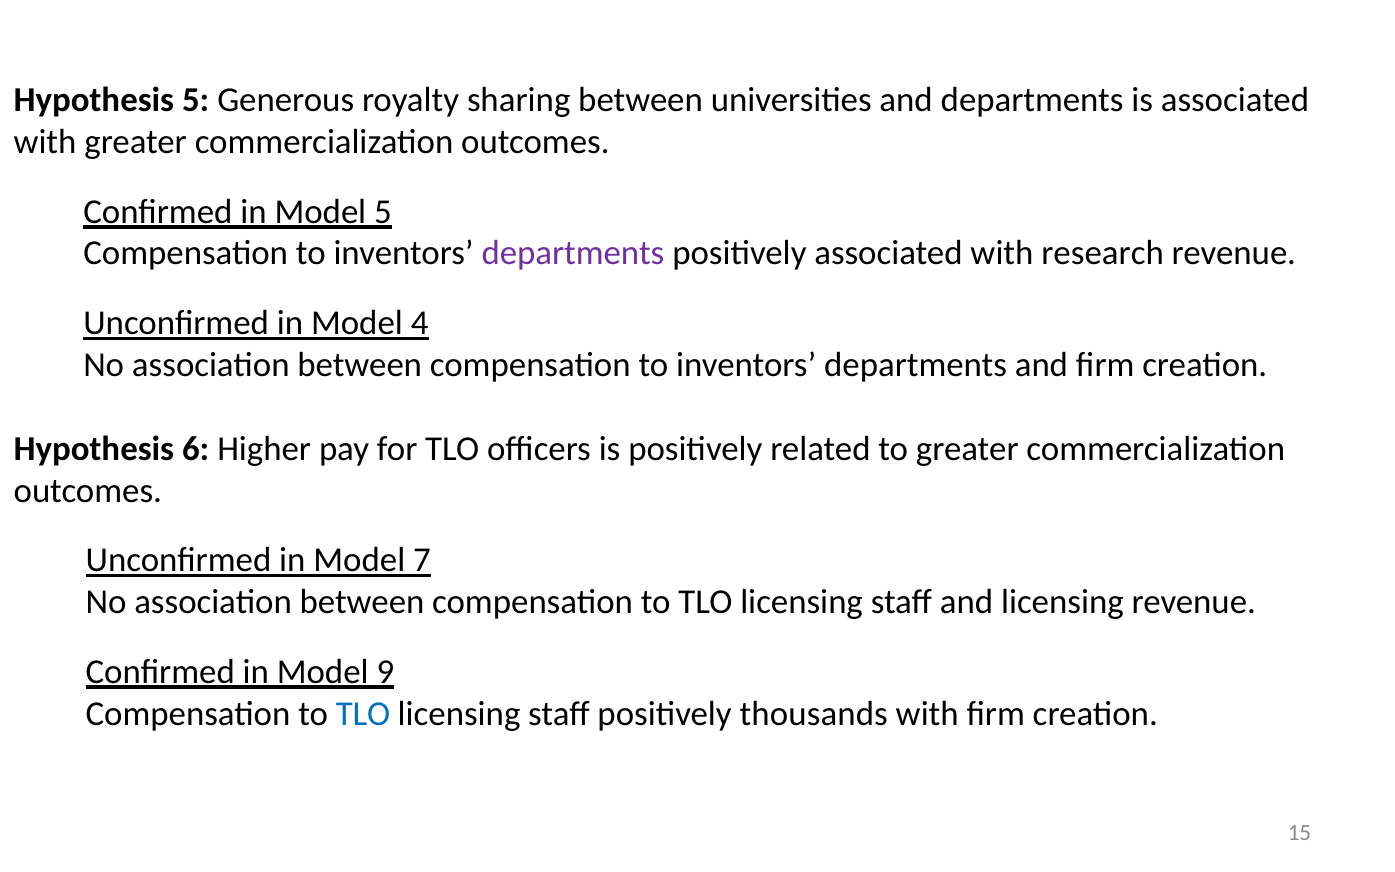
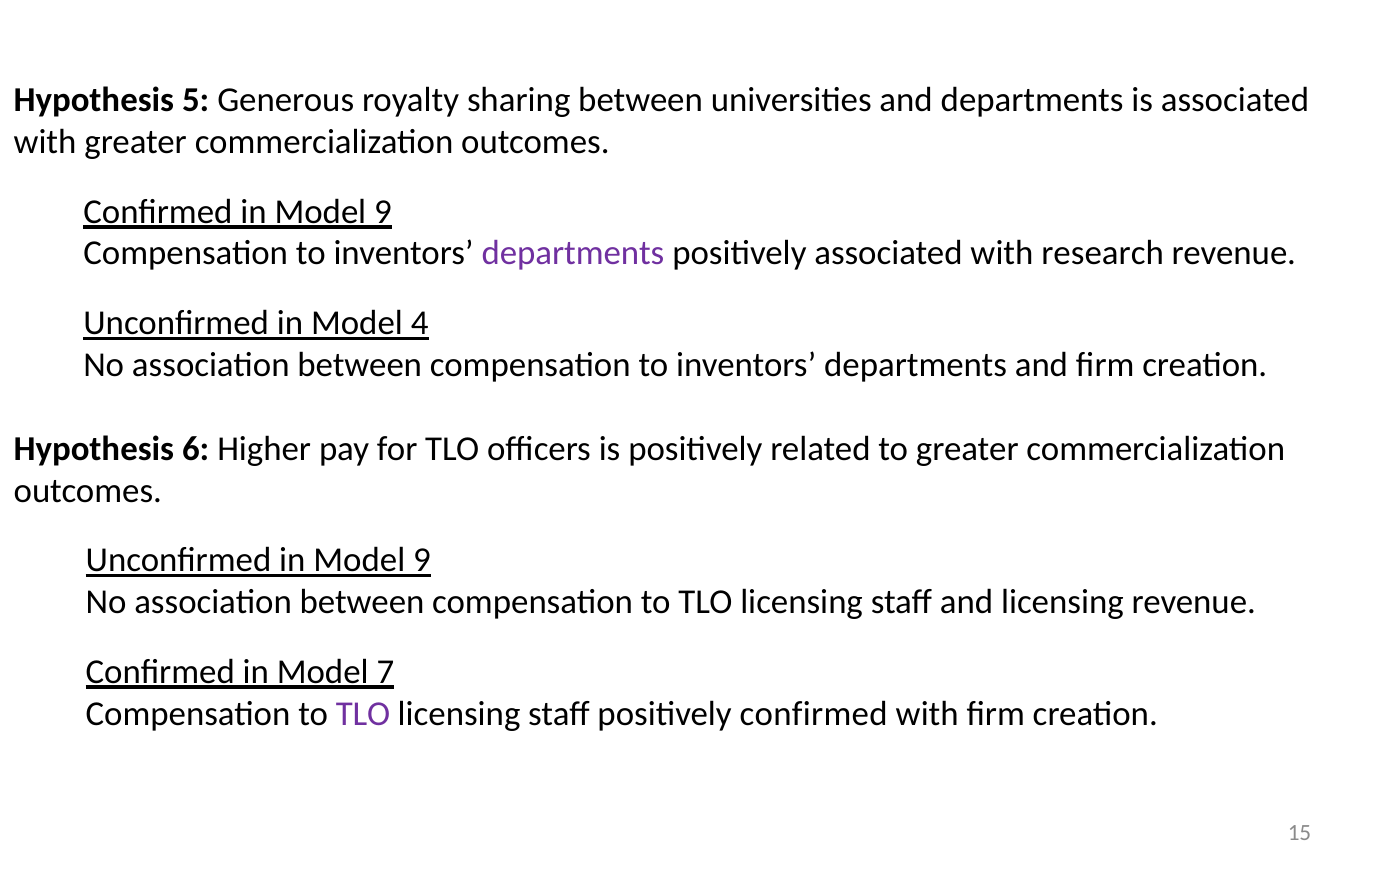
Confirmed in Model 5: 5 -> 9
Unconfirmed in Model 7: 7 -> 9
9: 9 -> 7
TLO at (363, 714) colour: blue -> purple
positively thousands: thousands -> confirmed
